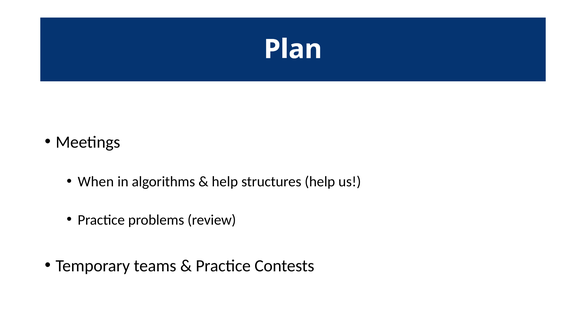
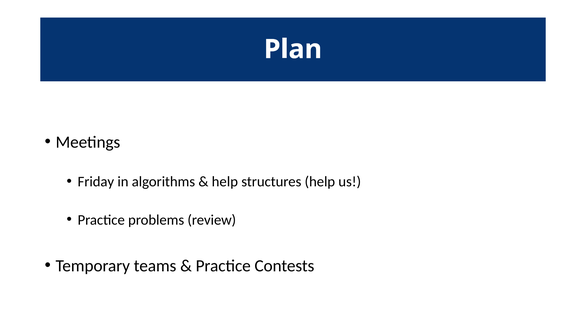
When: When -> Friday
